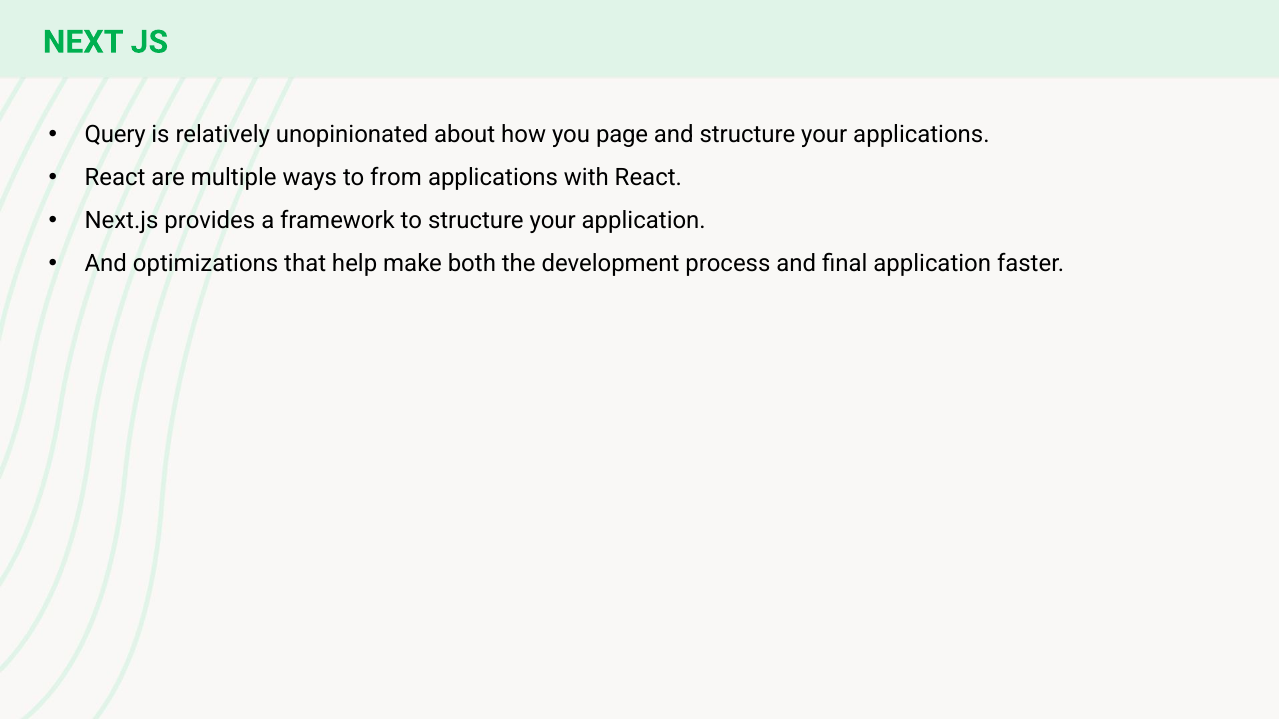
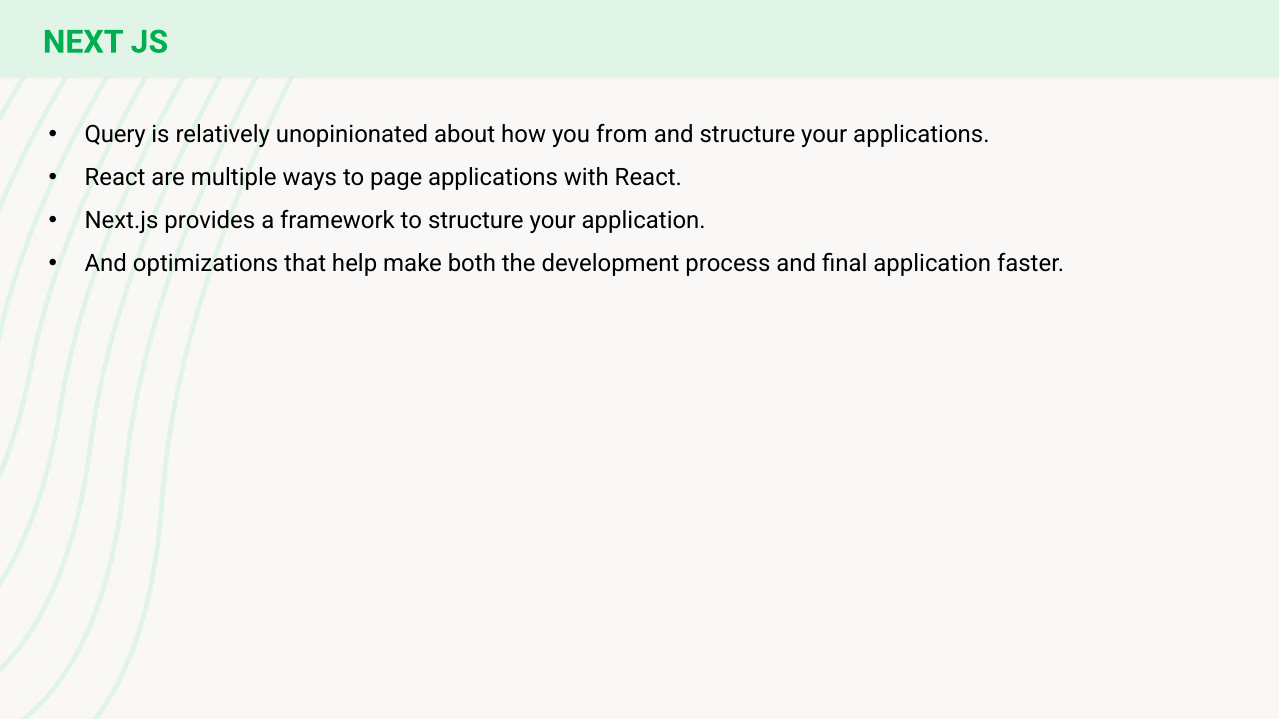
page: page -> from
from: from -> page
